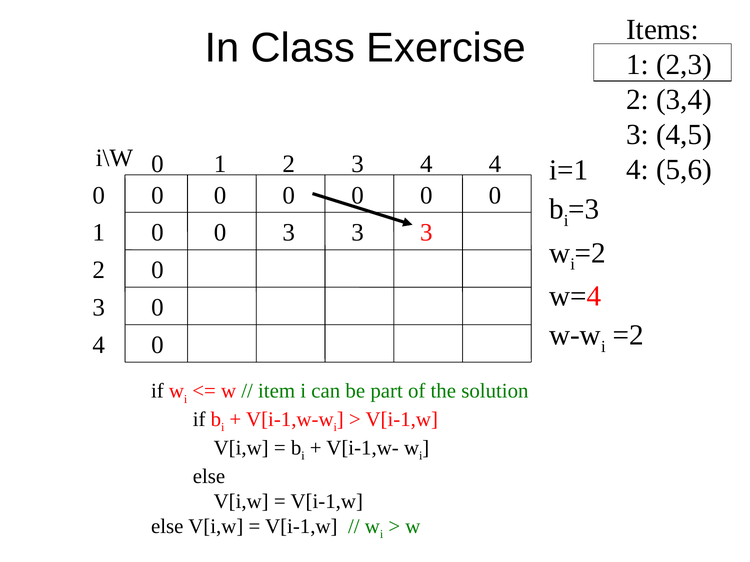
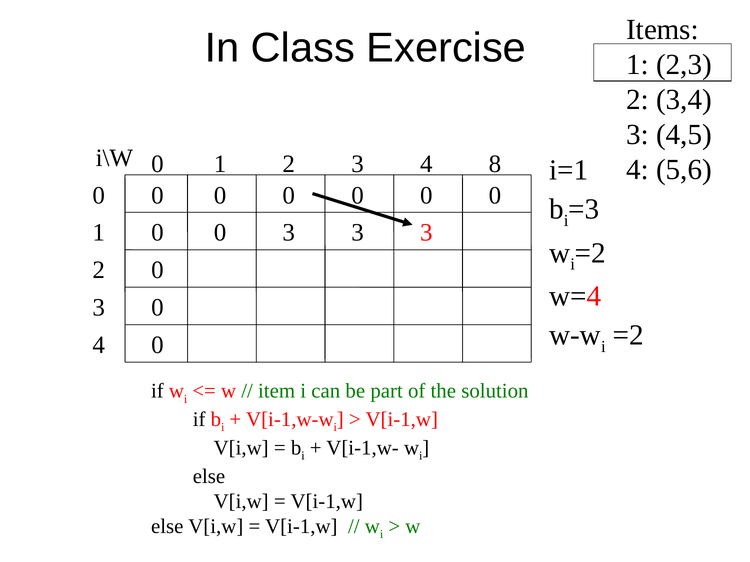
4 4: 4 -> 8
